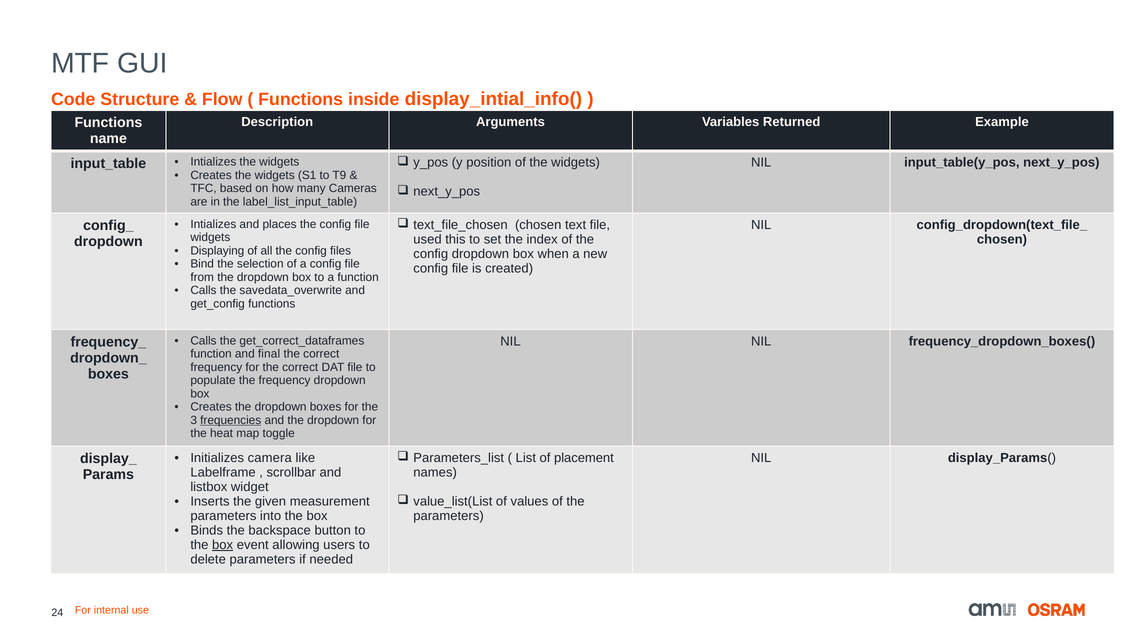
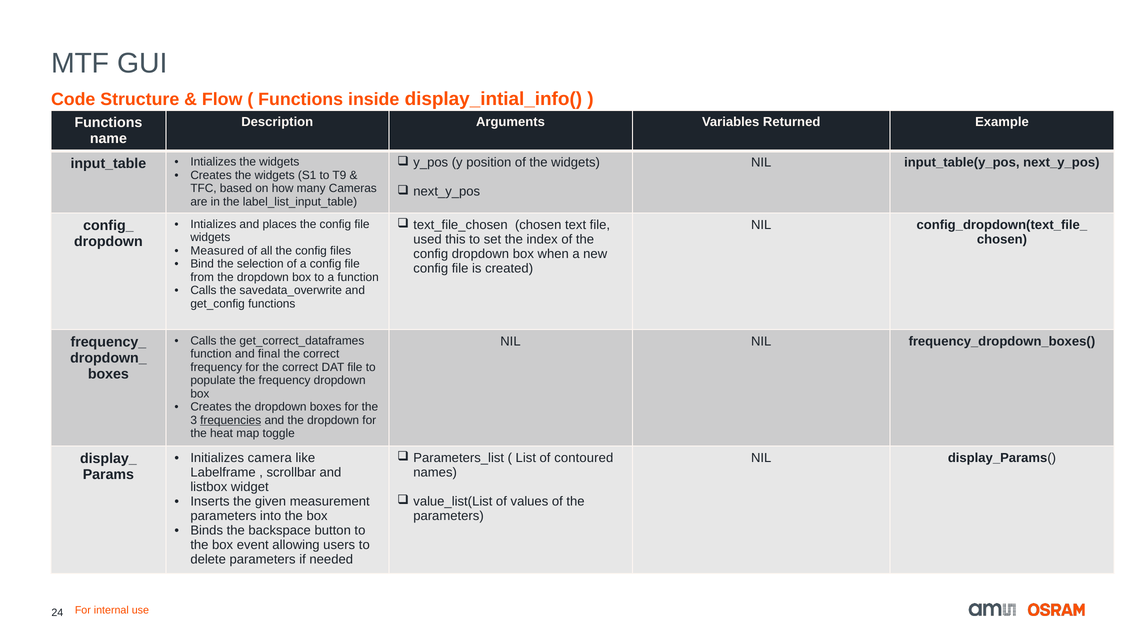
Displaying: Displaying -> Measured
placement: placement -> contoured
box at (223, 545) underline: present -> none
